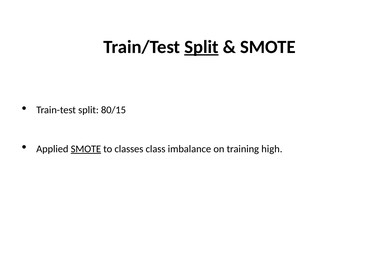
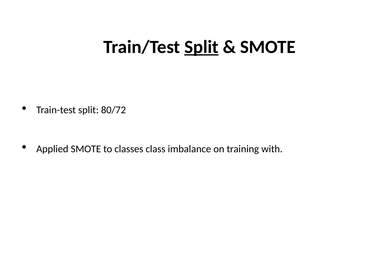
80/15: 80/15 -> 80/72
SMOTE at (86, 149) underline: present -> none
high: high -> with
